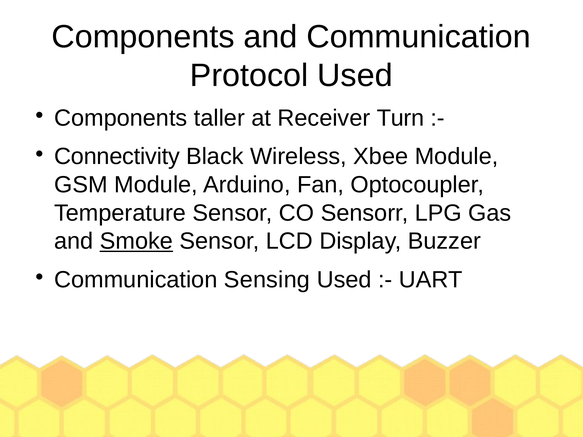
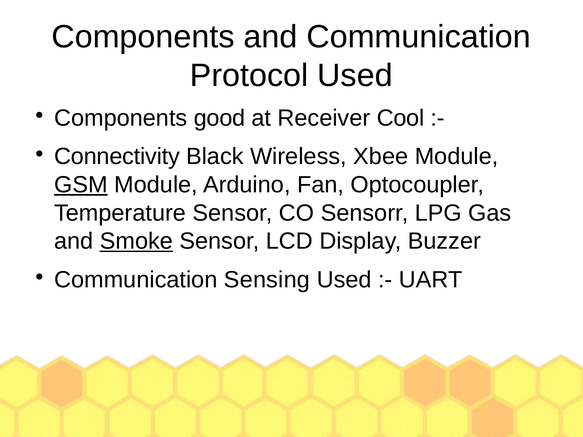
taller: taller -> good
Turn: Turn -> Cool
GSM underline: none -> present
